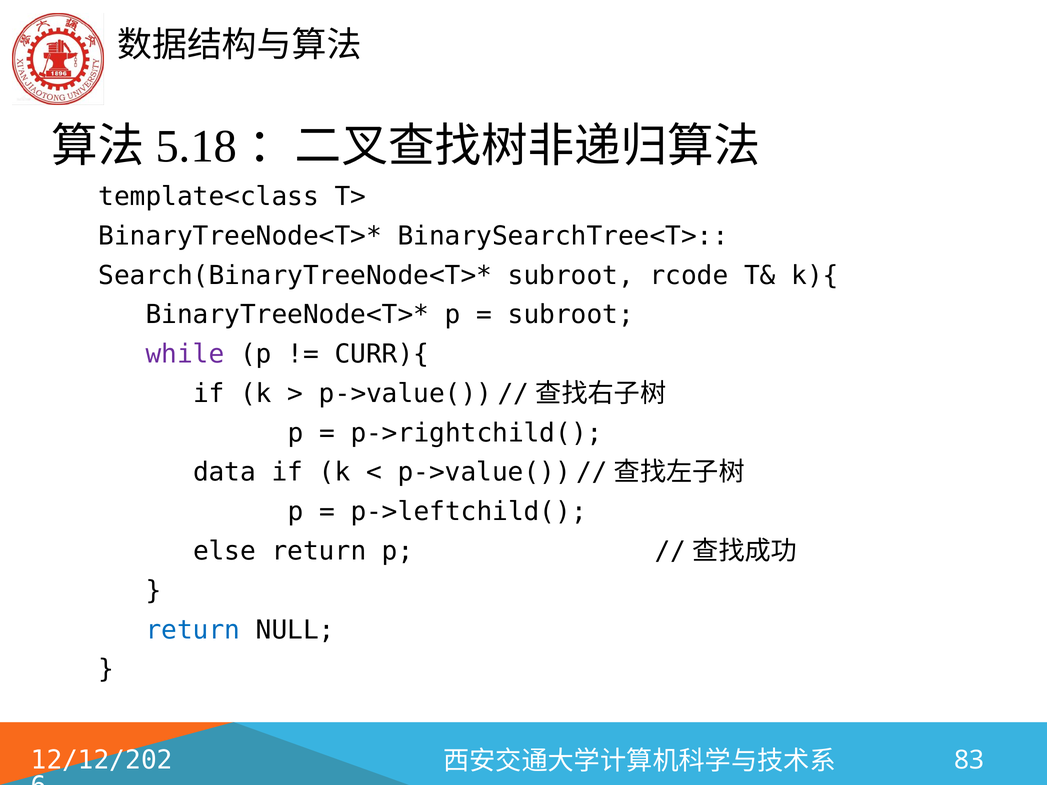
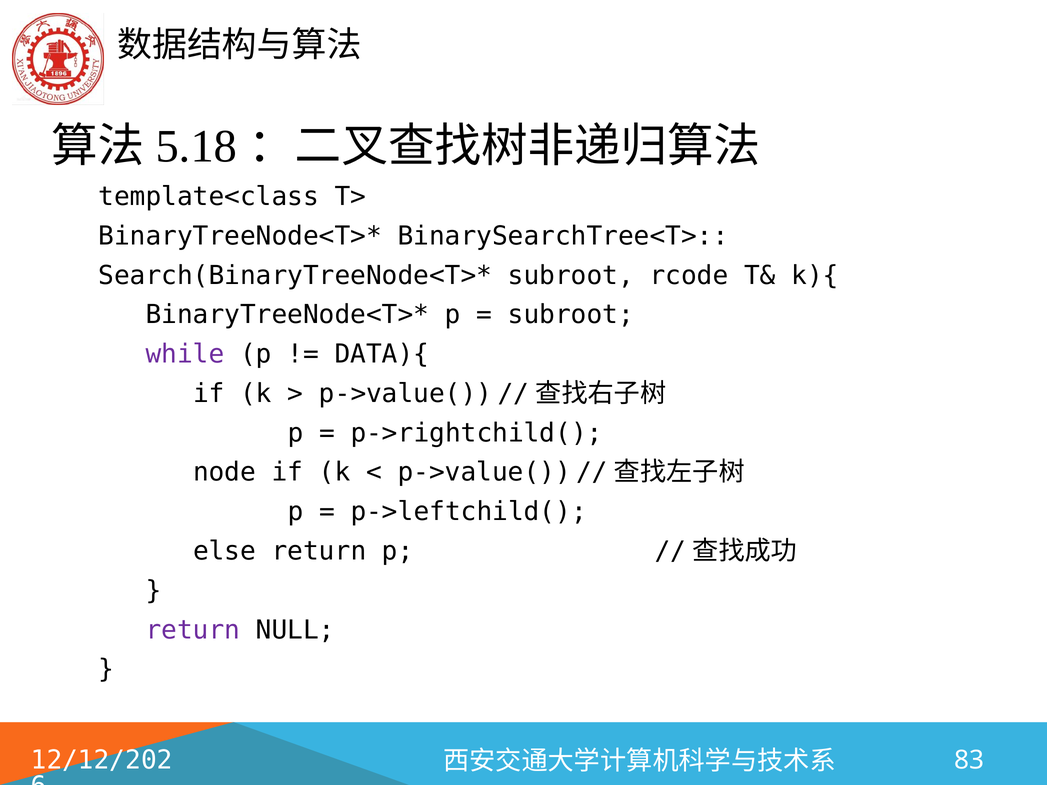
CURR){: CURR){ -> DATA){
data: data -> node
return at (193, 630) colour: blue -> purple
